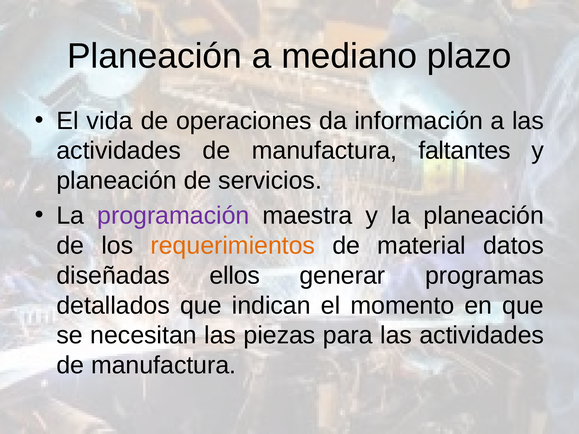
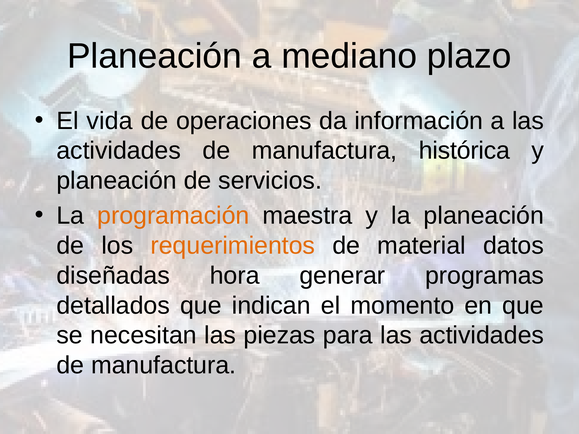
faltantes: faltantes -> histórica
programación colour: purple -> orange
ellos: ellos -> hora
